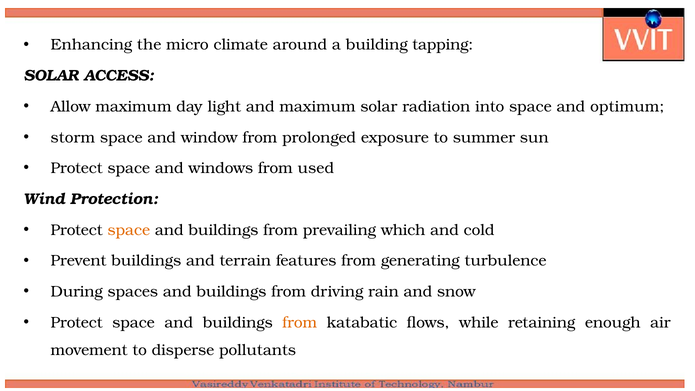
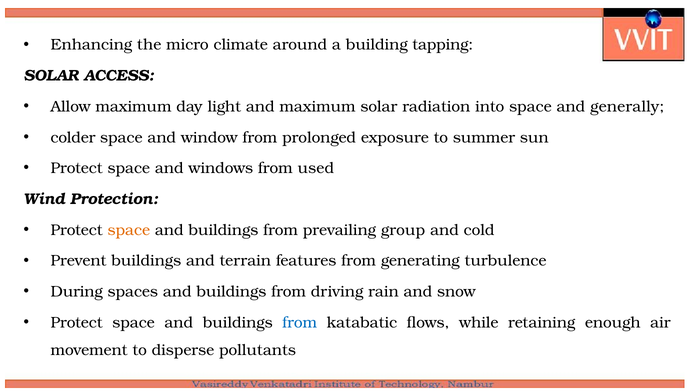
optimum: optimum -> generally
storm: storm -> colder
which: which -> group
from at (300, 322) colour: orange -> blue
